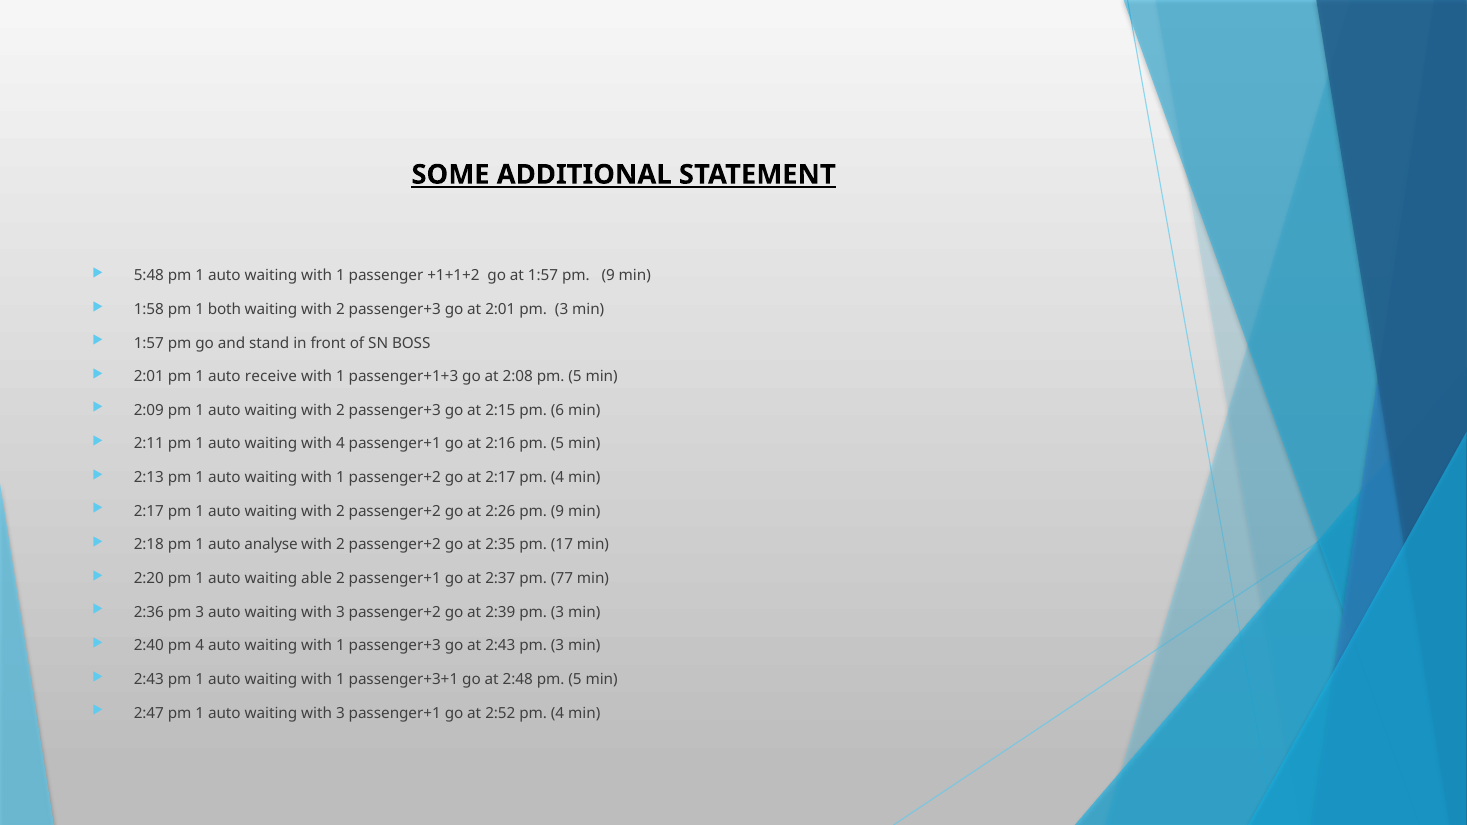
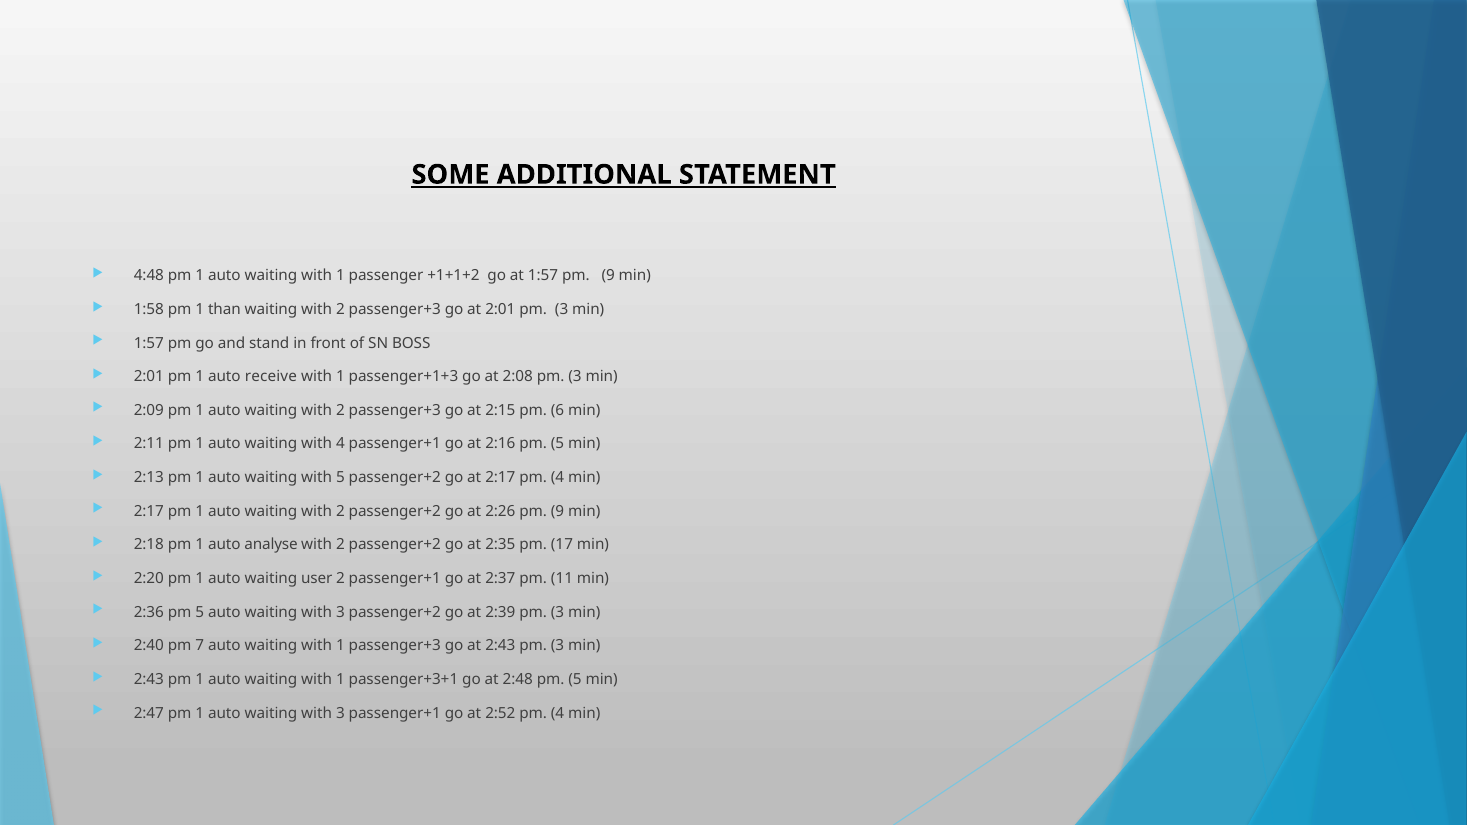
5:48: 5:48 -> 4:48
both: both -> than
2:08 pm 5: 5 -> 3
1 at (340, 478): 1 -> 5
able: able -> user
77: 77 -> 11
2:36 pm 3: 3 -> 5
2:40 pm 4: 4 -> 7
